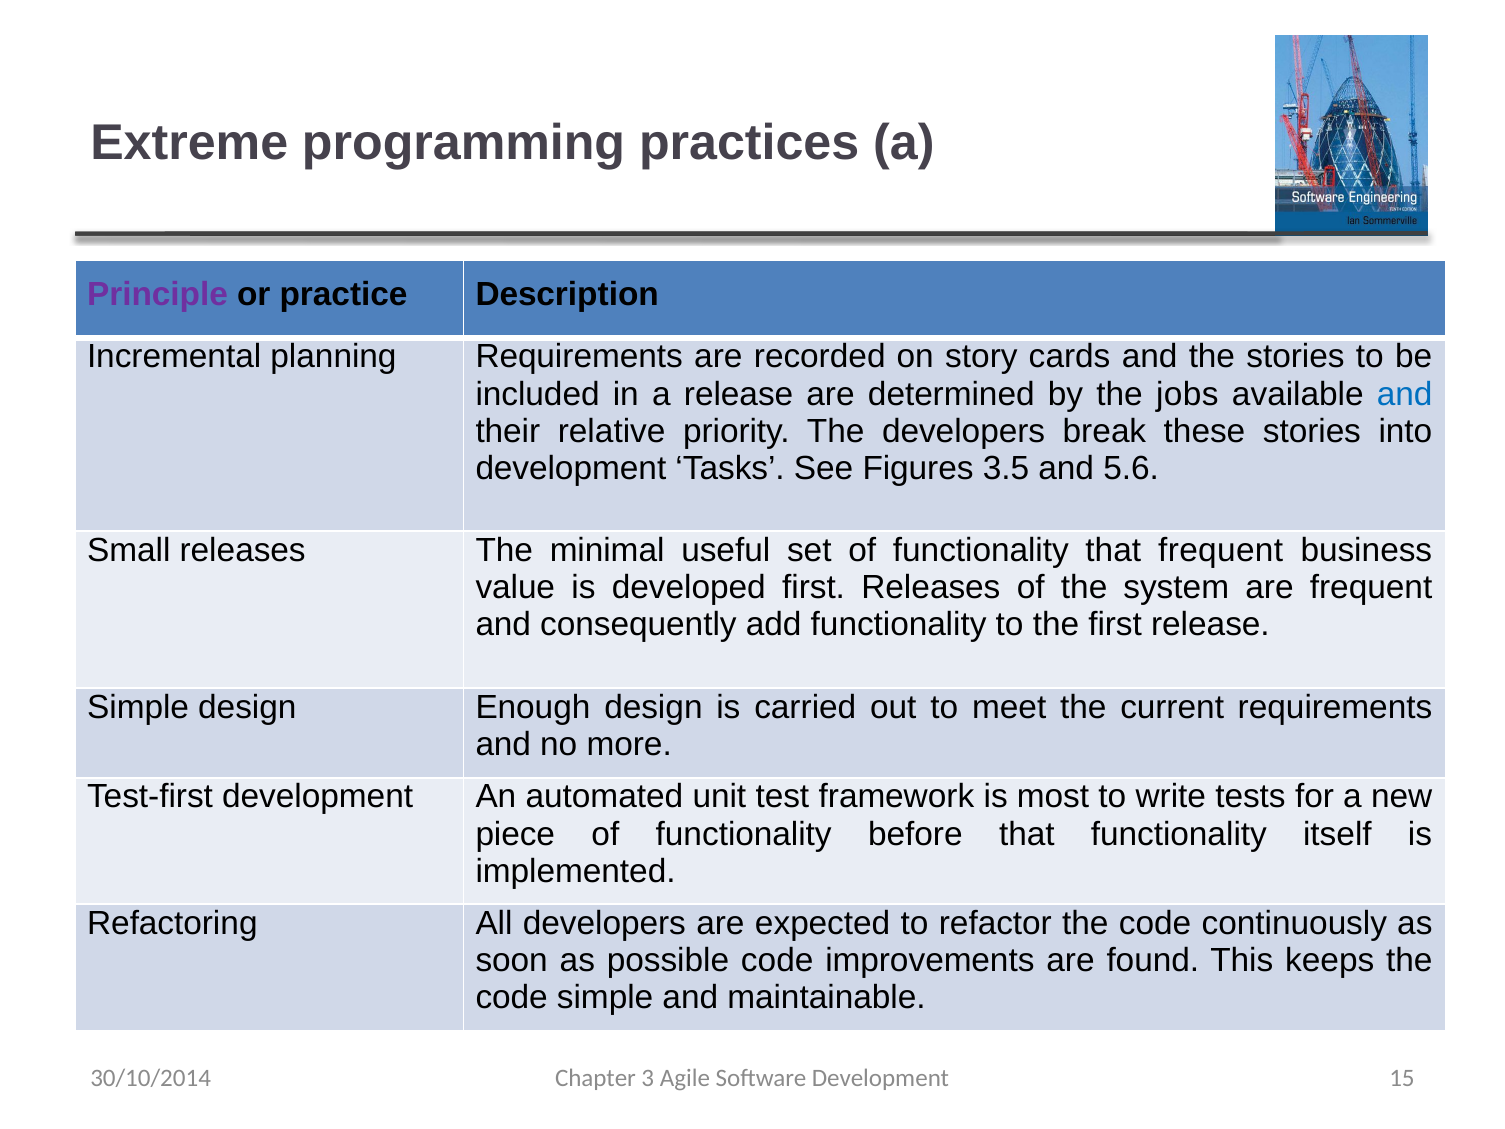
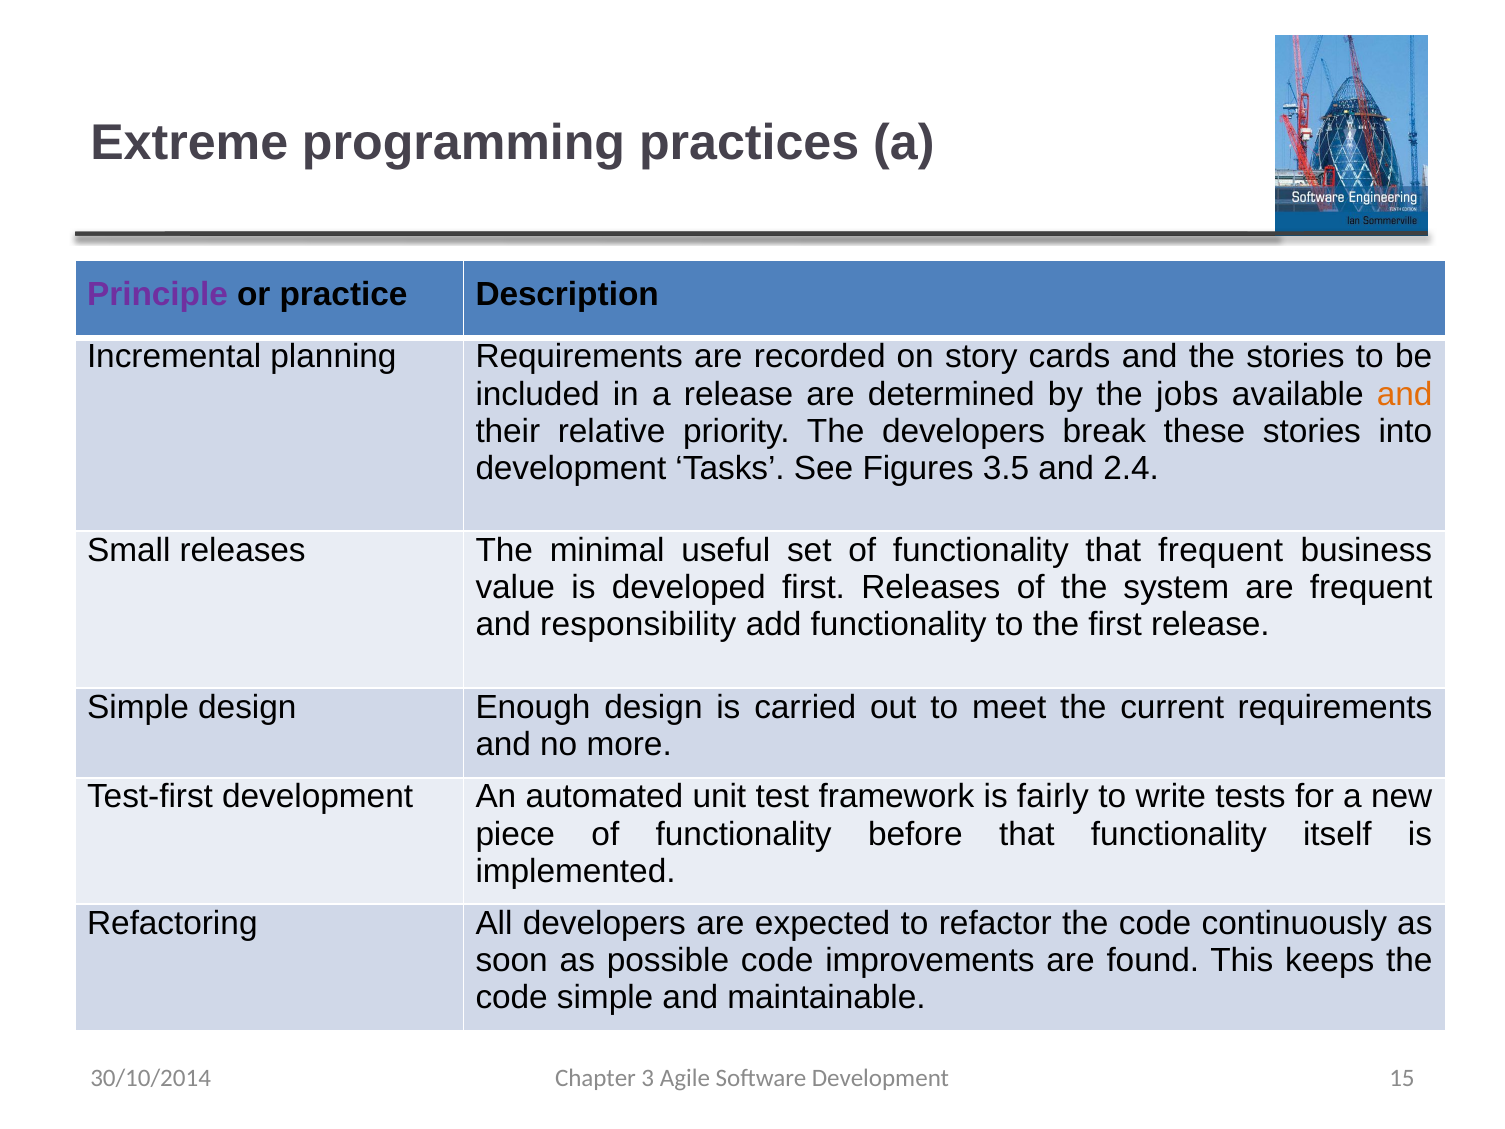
and at (1405, 394) colour: blue -> orange
5.6: 5.6 -> 2.4
consequently: consequently -> responsibility
most: most -> fairly
